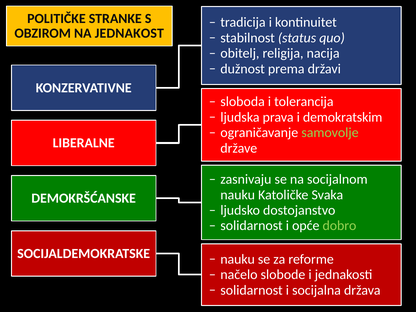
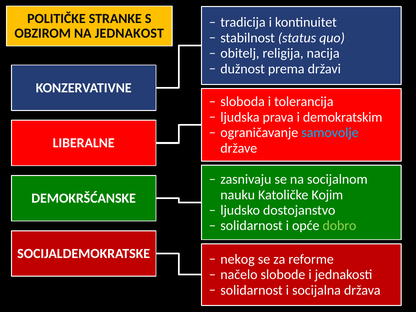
samovolje colour: light green -> light blue
Svaka: Svaka -> Kojim
nauku at (238, 259): nauku -> nekog
